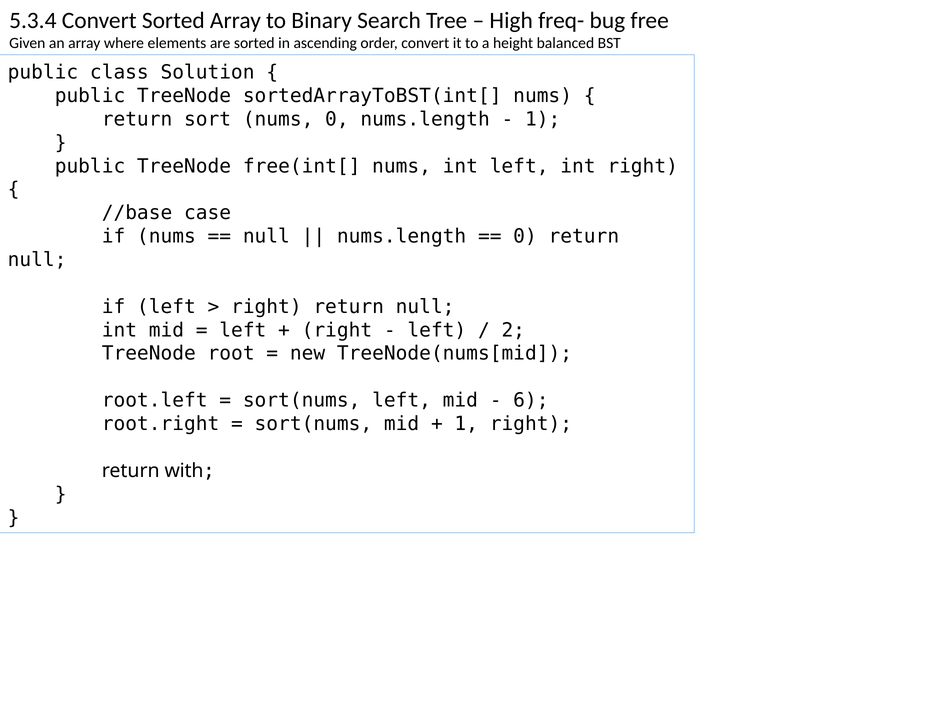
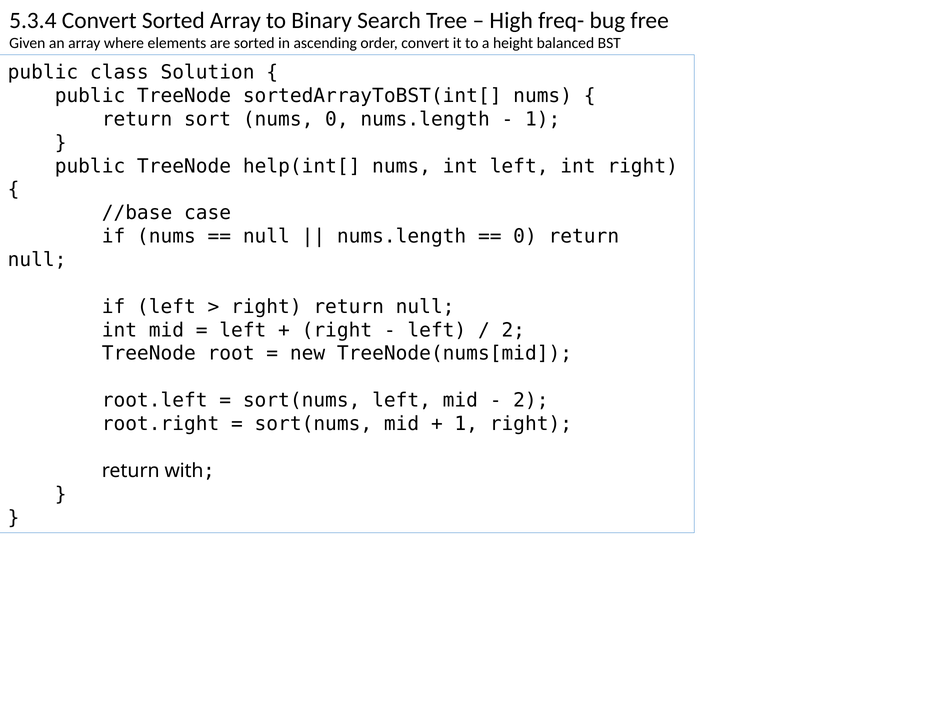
free(int[: free(int[ -> help(int[
6 at (531, 401): 6 -> 2
